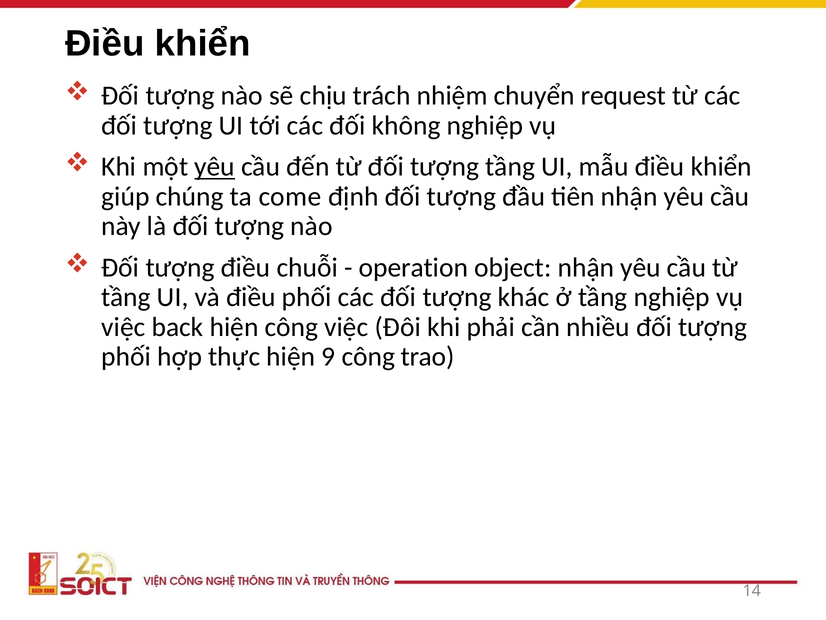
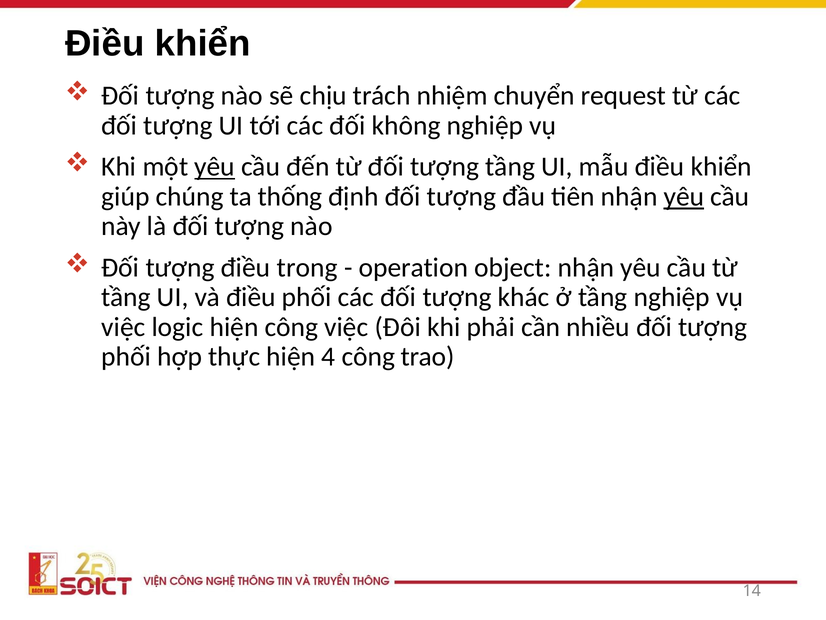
come: come -> thống
yêu at (684, 196) underline: none -> present
chuỗi: chuỗi -> trong
back: back -> logic
9: 9 -> 4
